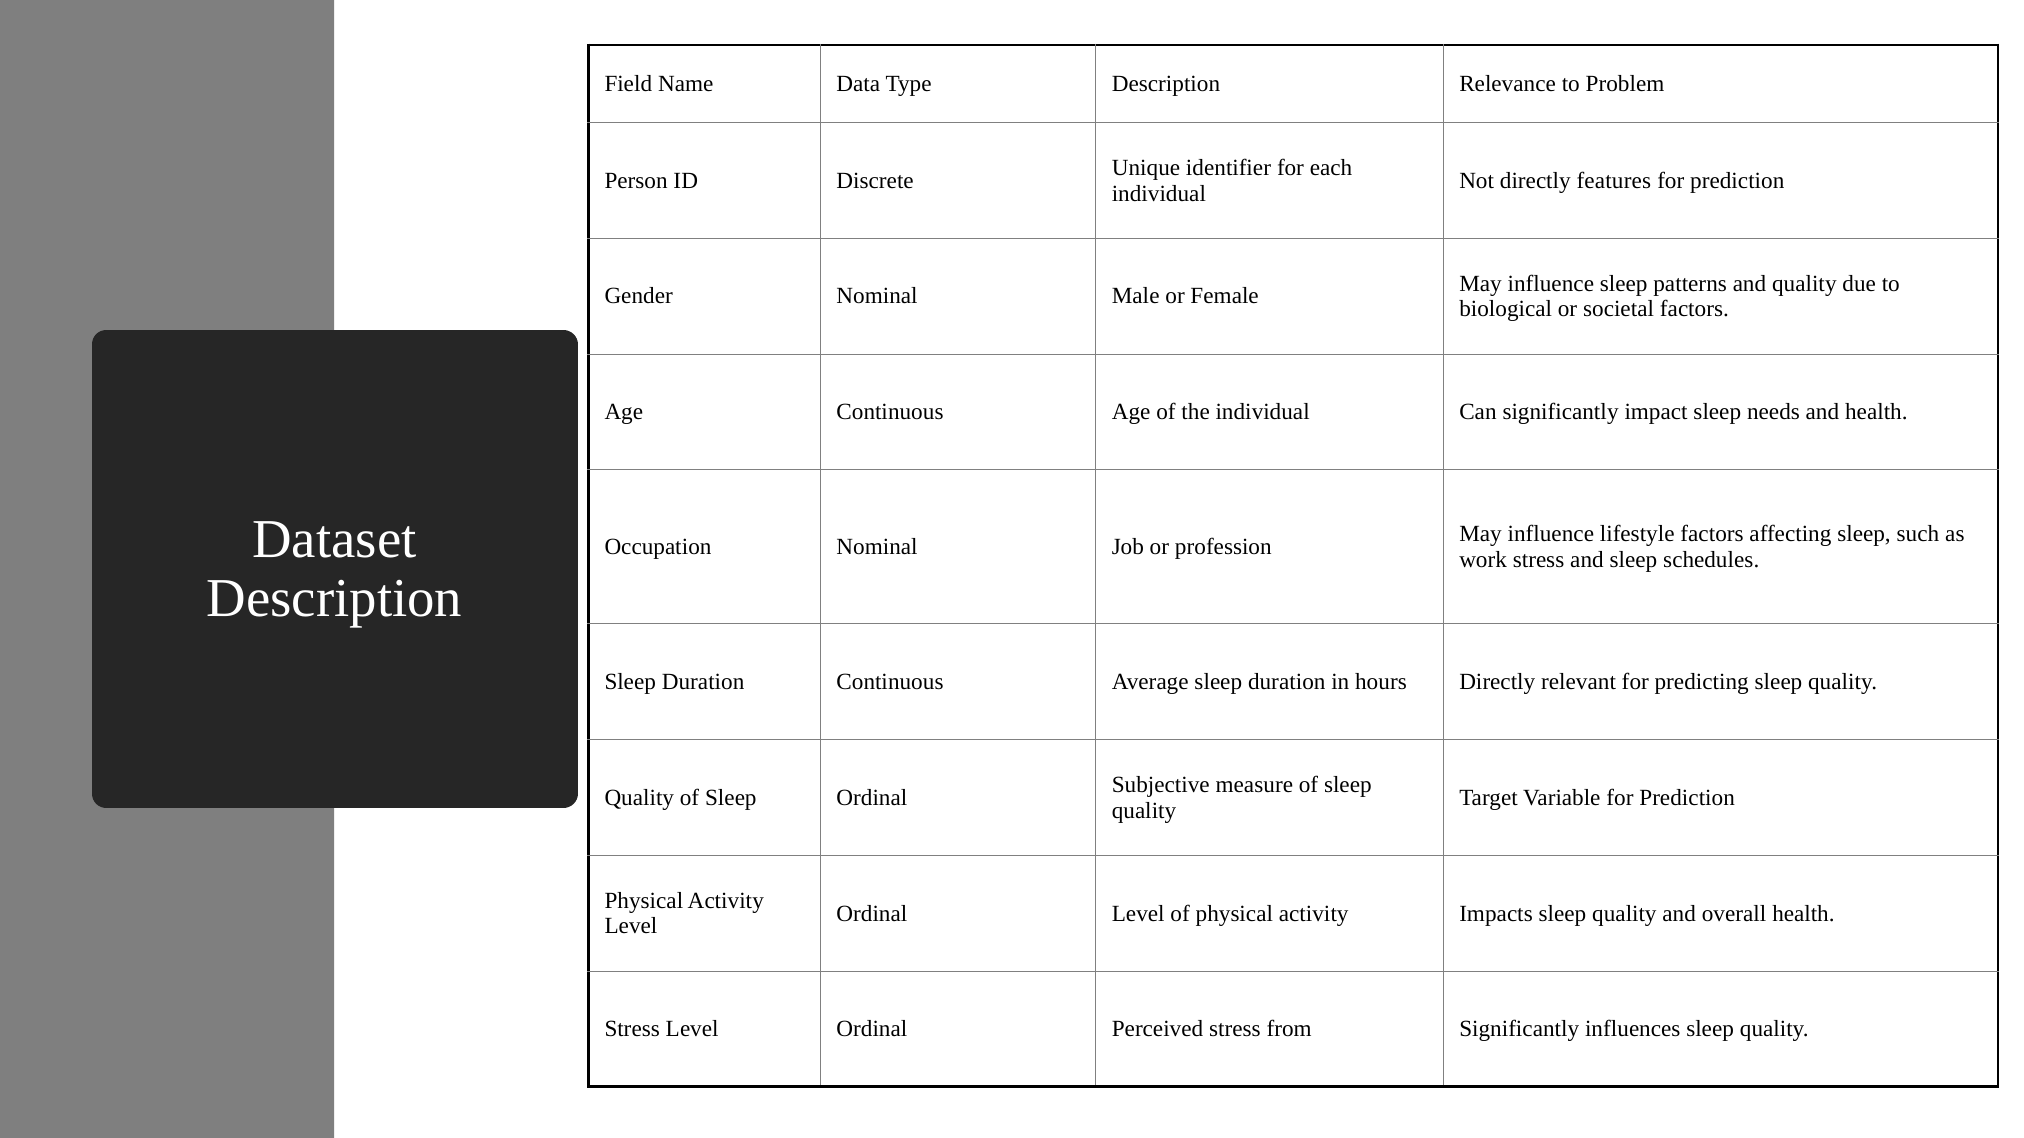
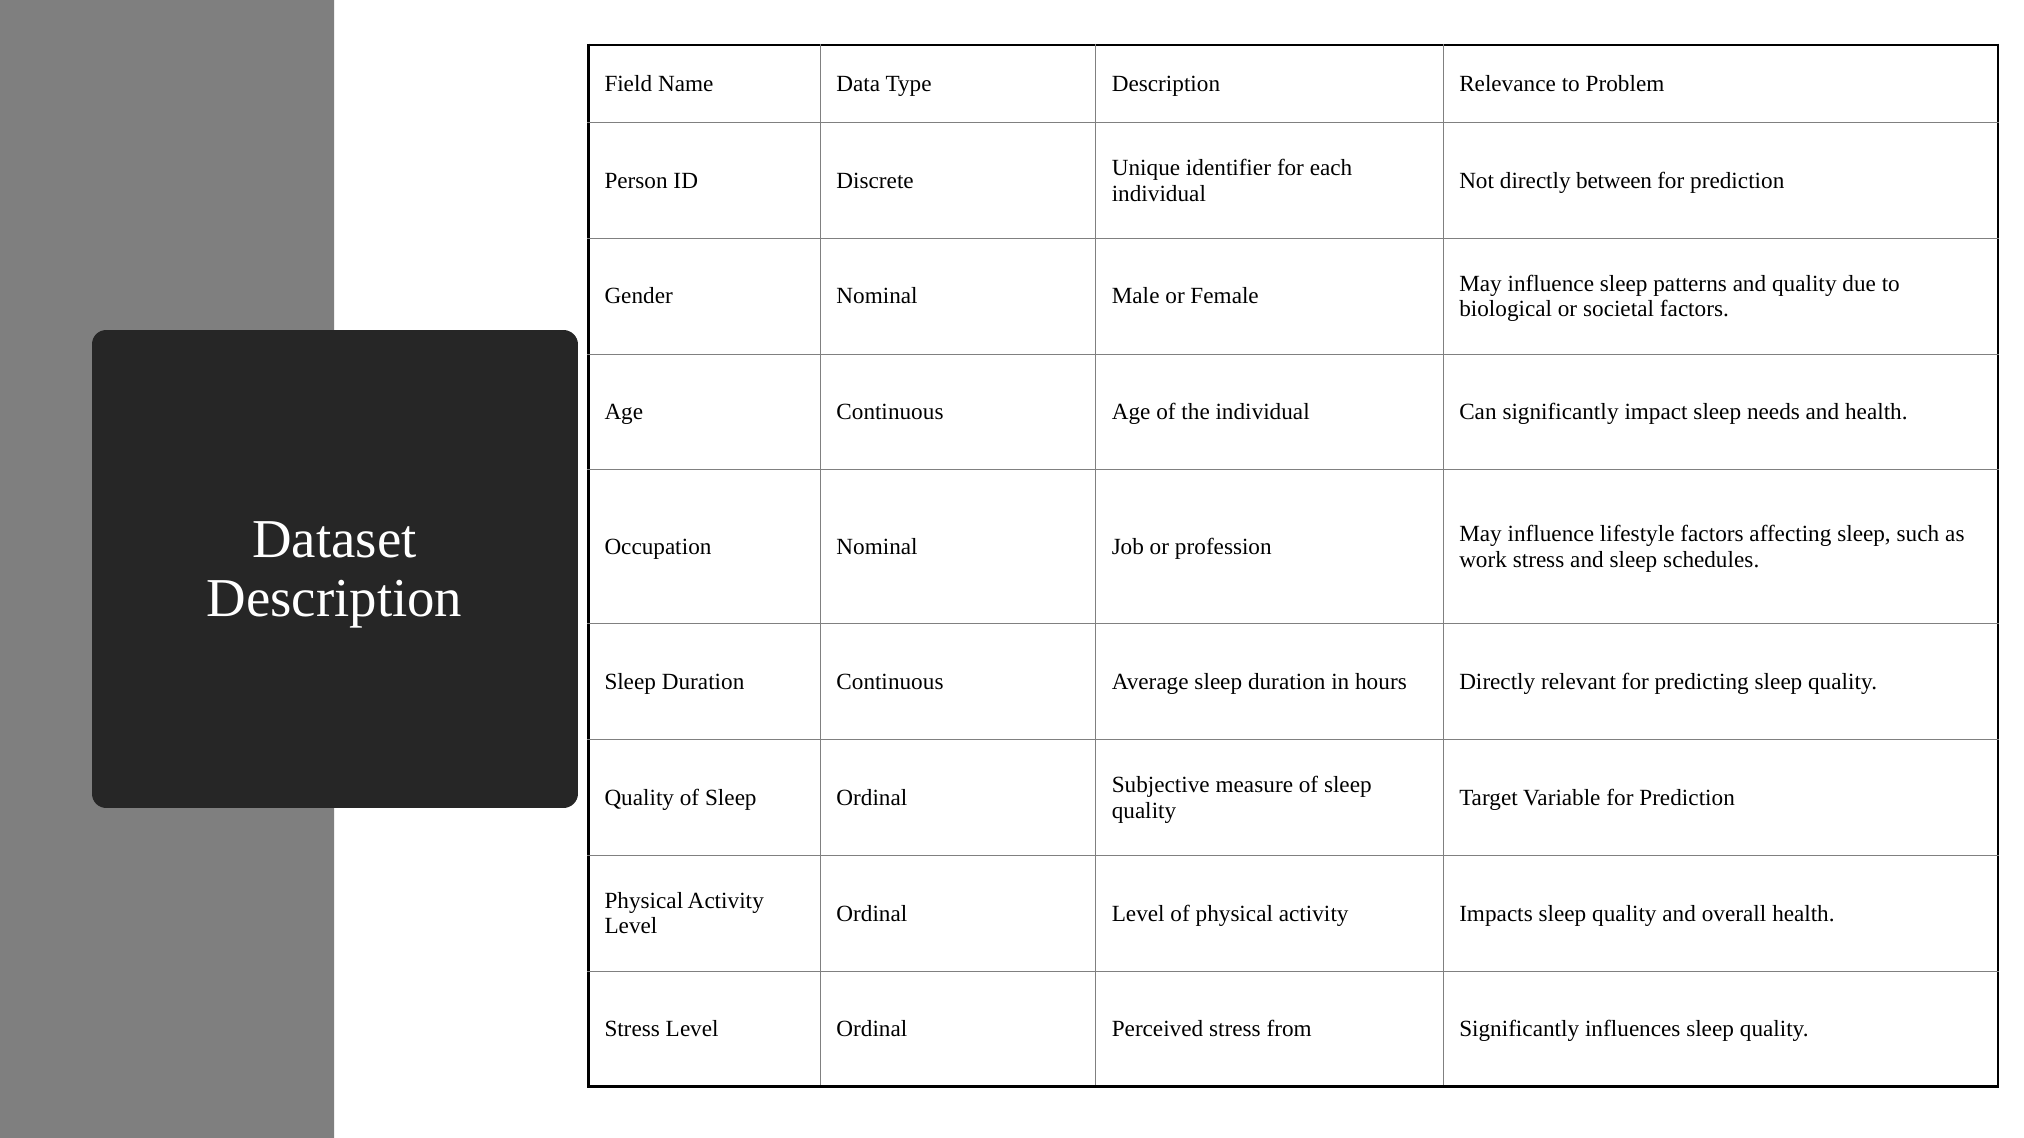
features: features -> between
